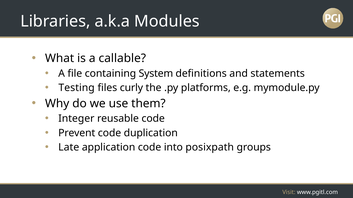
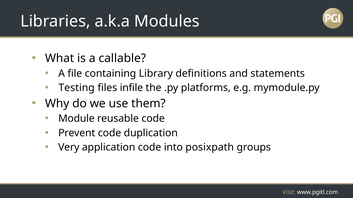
System: System -> Library
curly: curly -> infile
Integer: Integer -> Module
Late: Late -> Very
